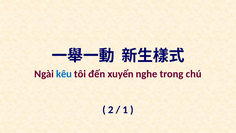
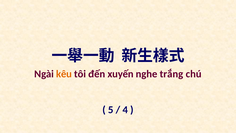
kêu colour: blue -> orange
trong: trong -> trắng
2: 2 -> 5
1: 1 -> 4
